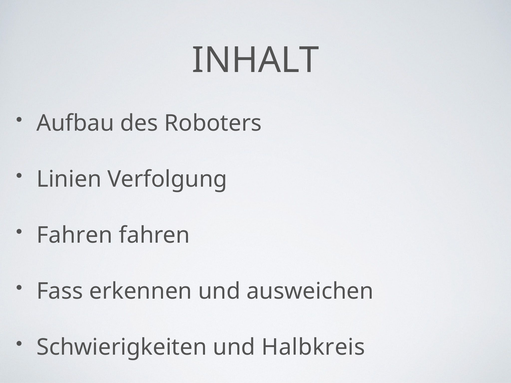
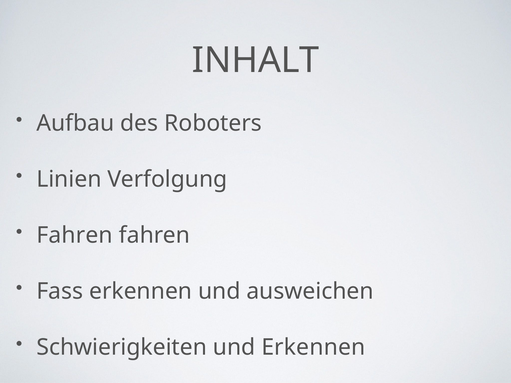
und Halbkreis: Halbkreis -> Erkennen
